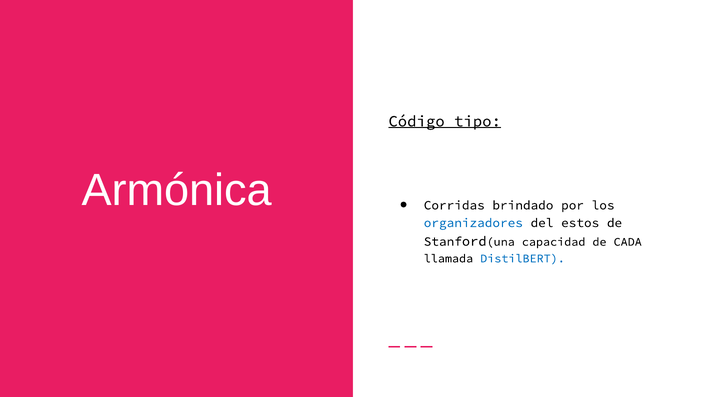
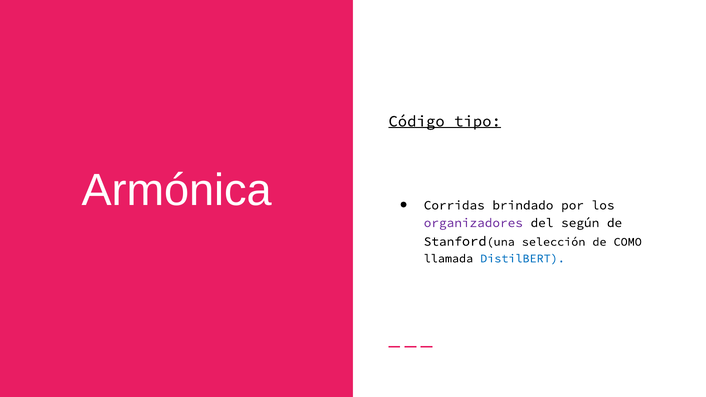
organizadores colour: blue -> purple
estos: estos -> según
capacidad: capacidad -> selección
CADA: CADA -> COMO
